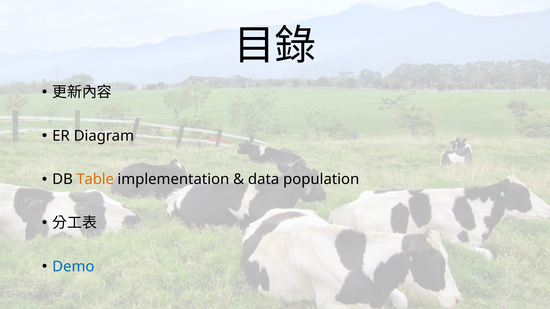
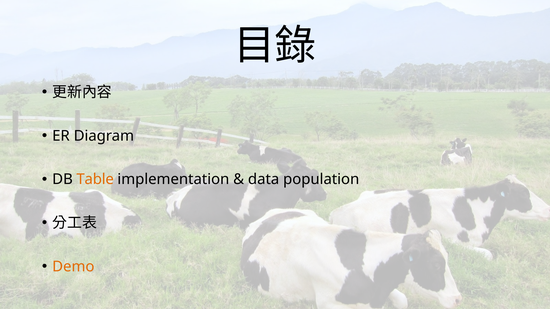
Demo colour: blue -> orange
